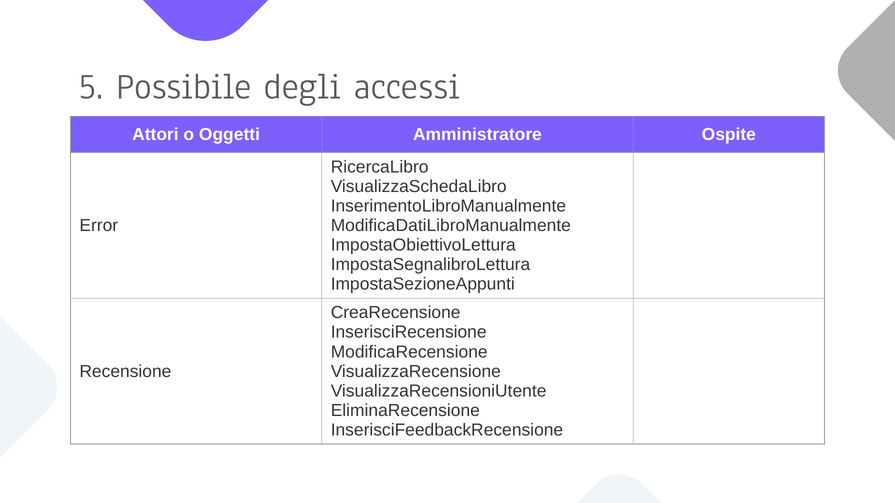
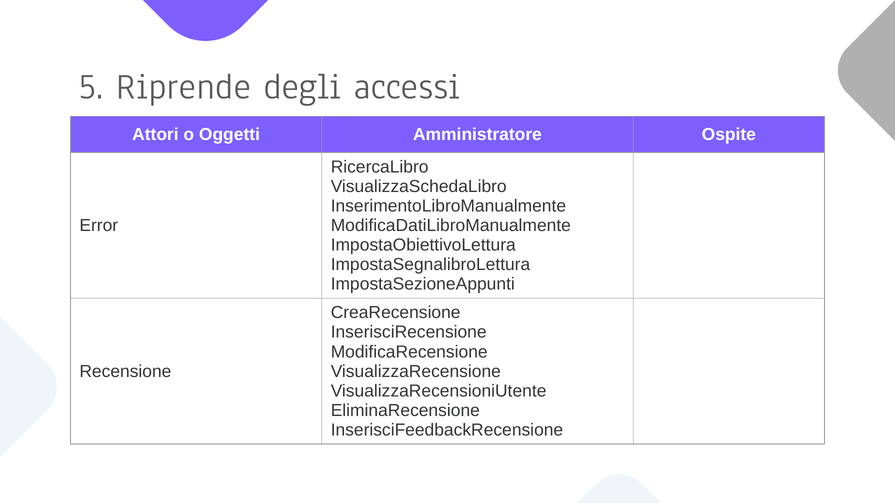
Possibile: Possibile -> Riprende
